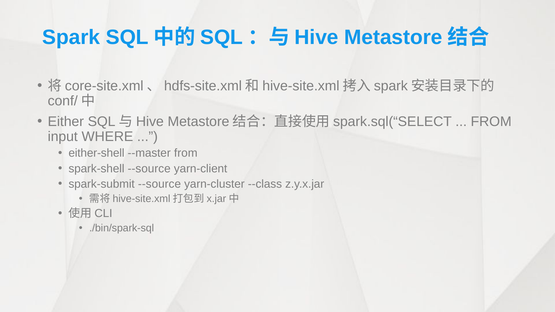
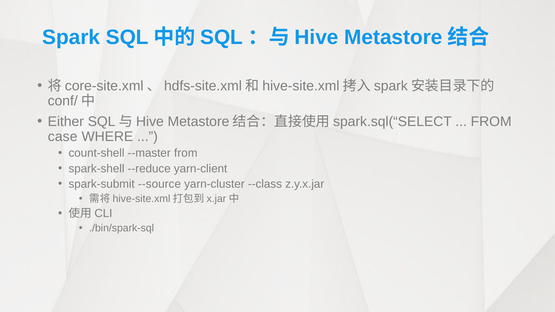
input: input -> case
either-shell: either-shell -> count-shell
spark-shell --source: --source -> --reduce
